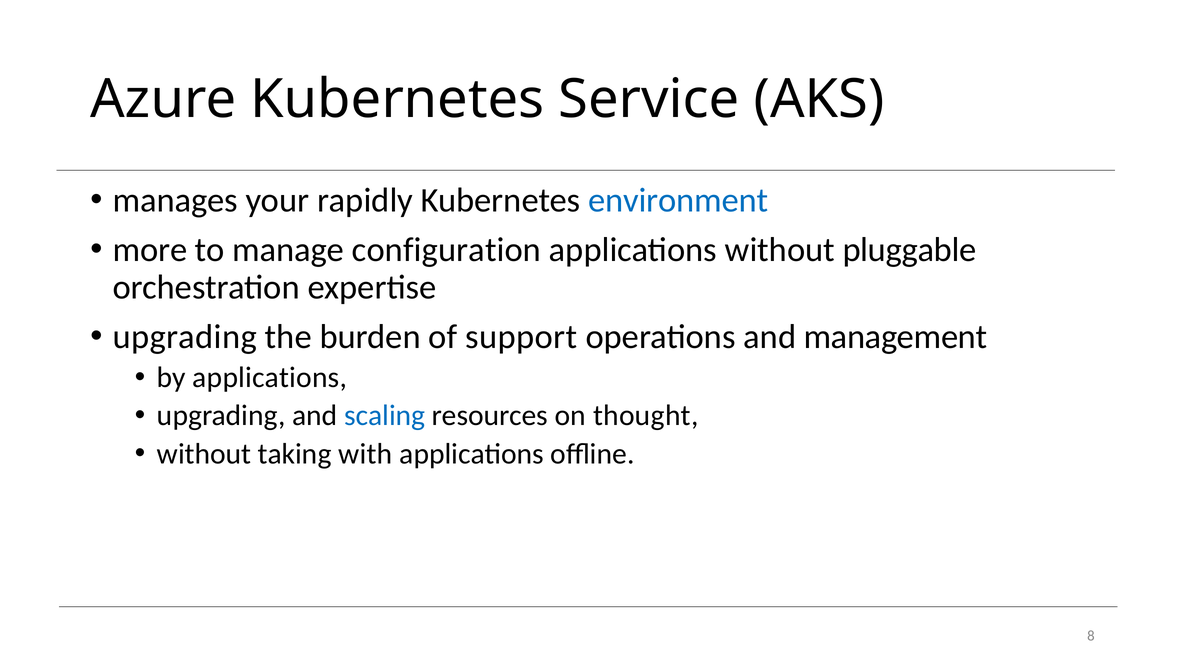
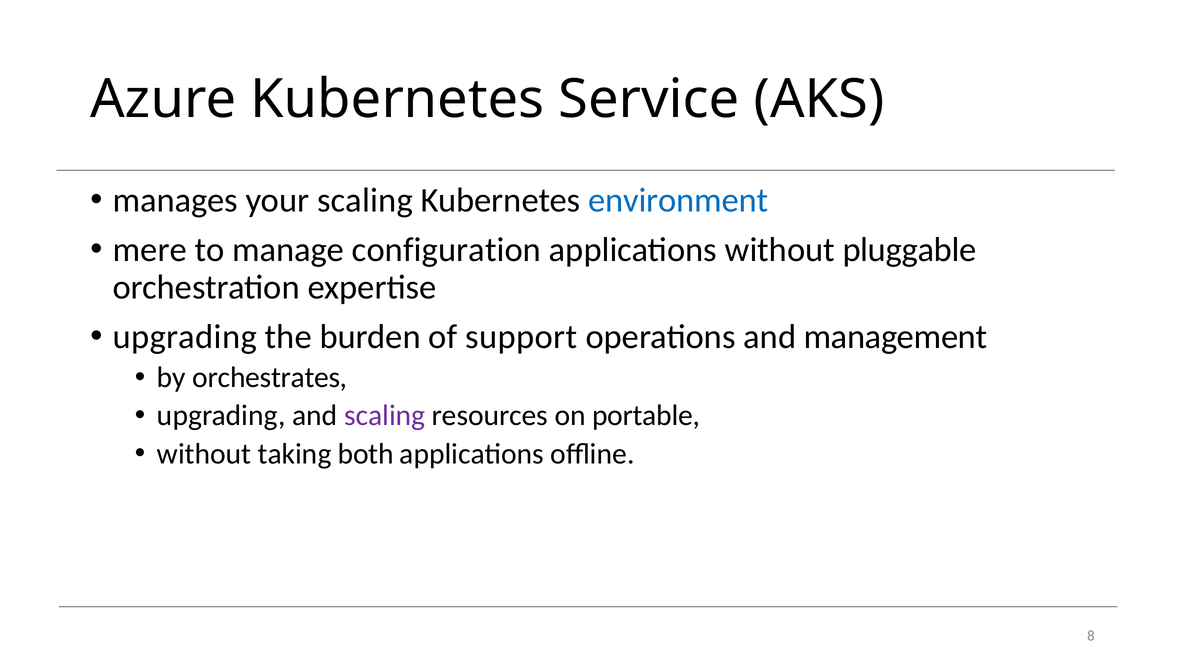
your rapidly: rapidly -> scaling
more: more -> mere
by applications: applications -> orchestrates
scaling at (385, 416) colour: blue -> purple
thought: thought -> portable
with: with -> both
